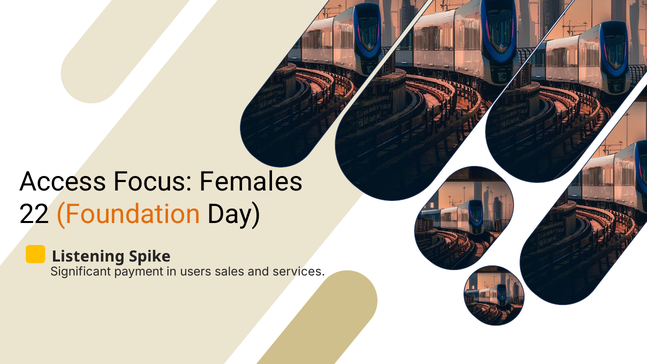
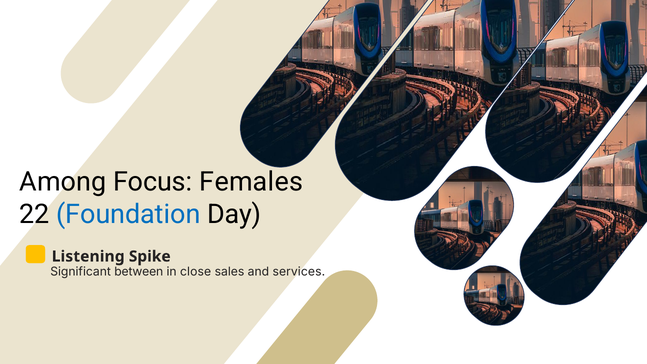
Access: Access -> Among
Foundation colour: orange -> blue
payment: payment -> between
users: users -> close
